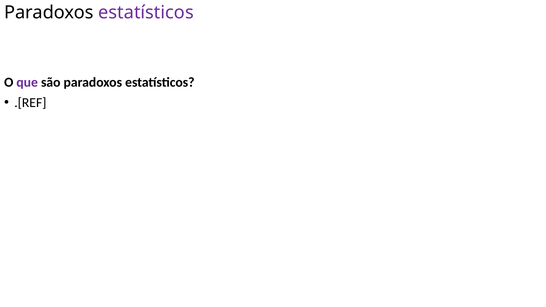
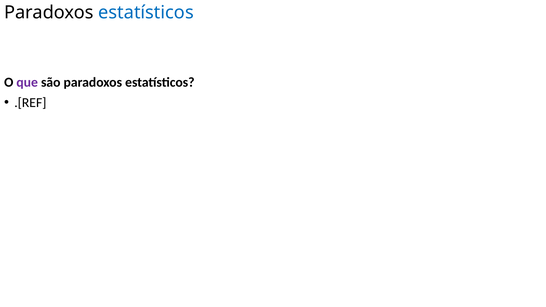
estatísticos at (146, 13) colour: purple -> blue
